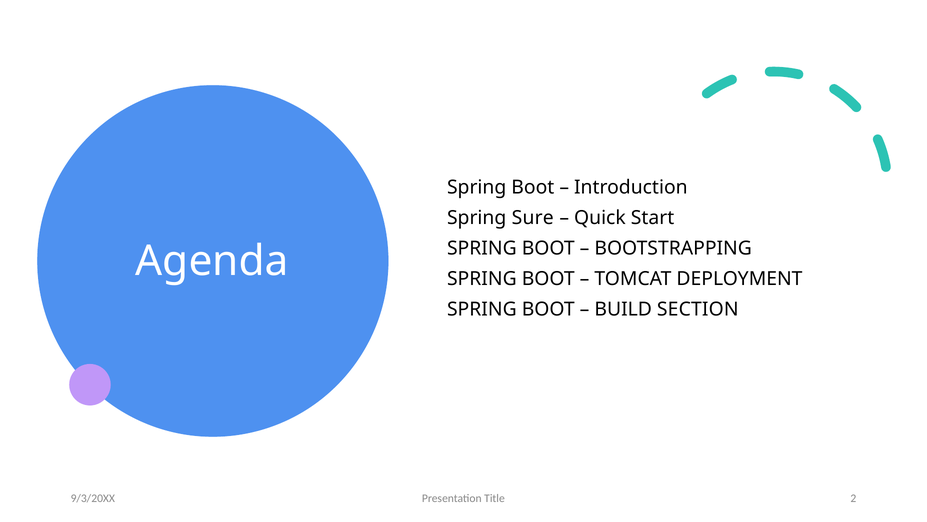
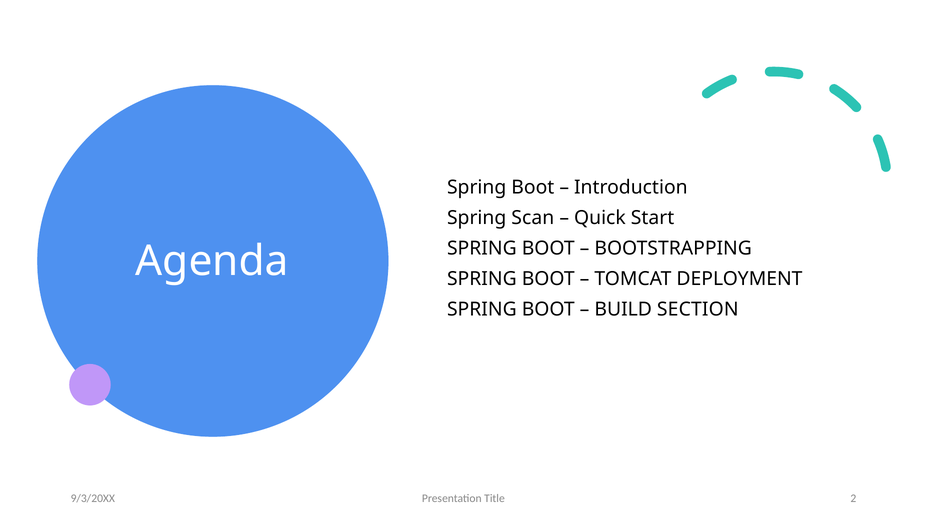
Sure: Sure -> Scan
